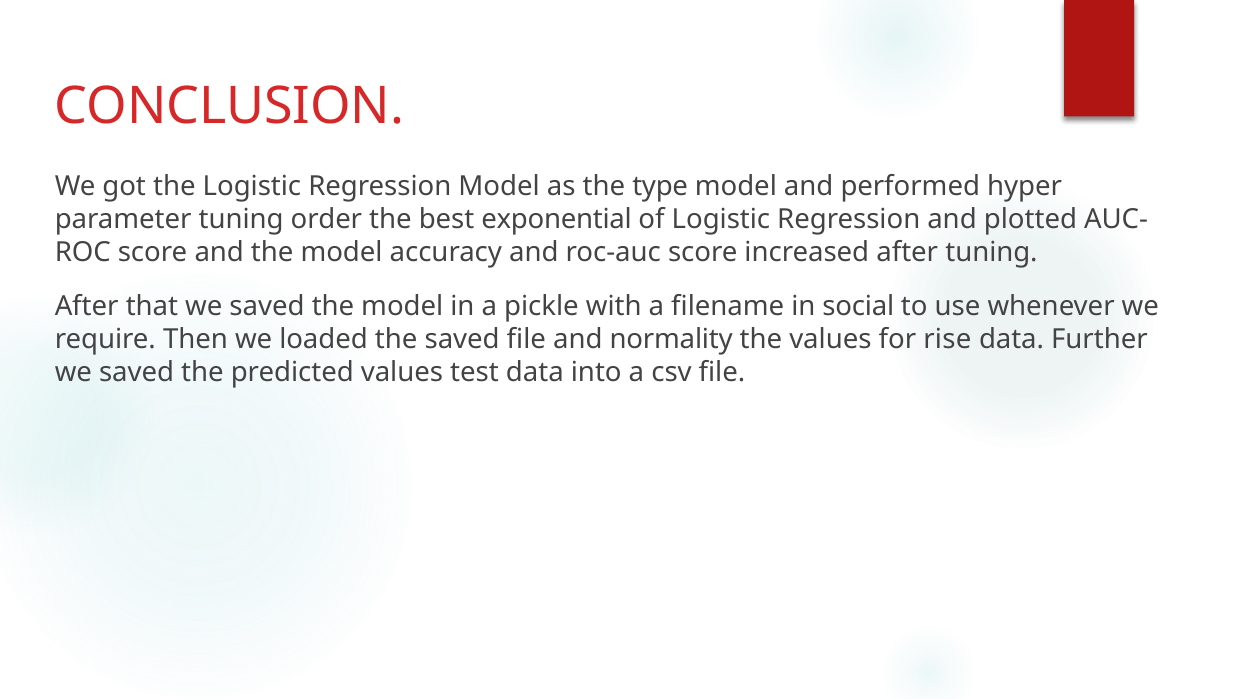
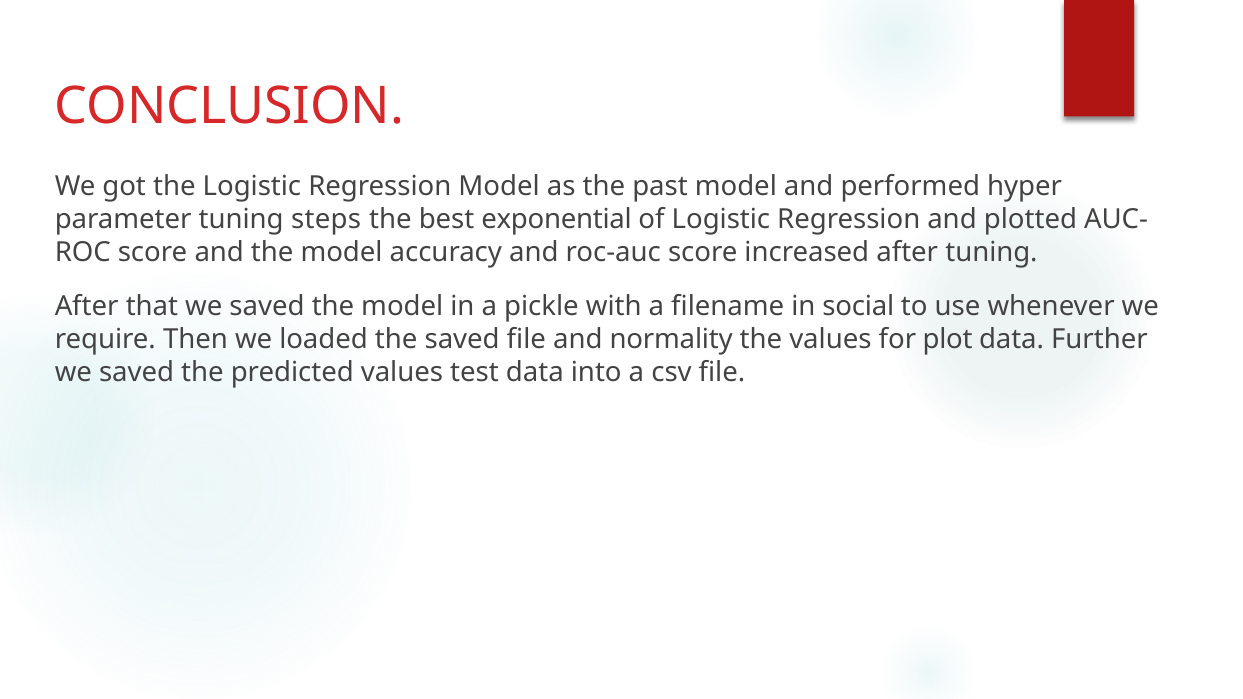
type: type -> past
order: order -> steps
rise: rise -> plot
